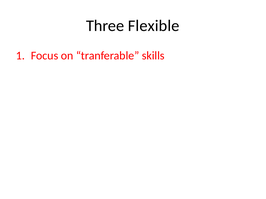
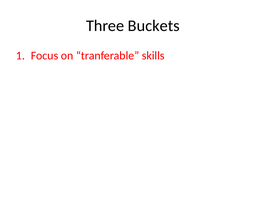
Flexible: Flexible -> Buckets
